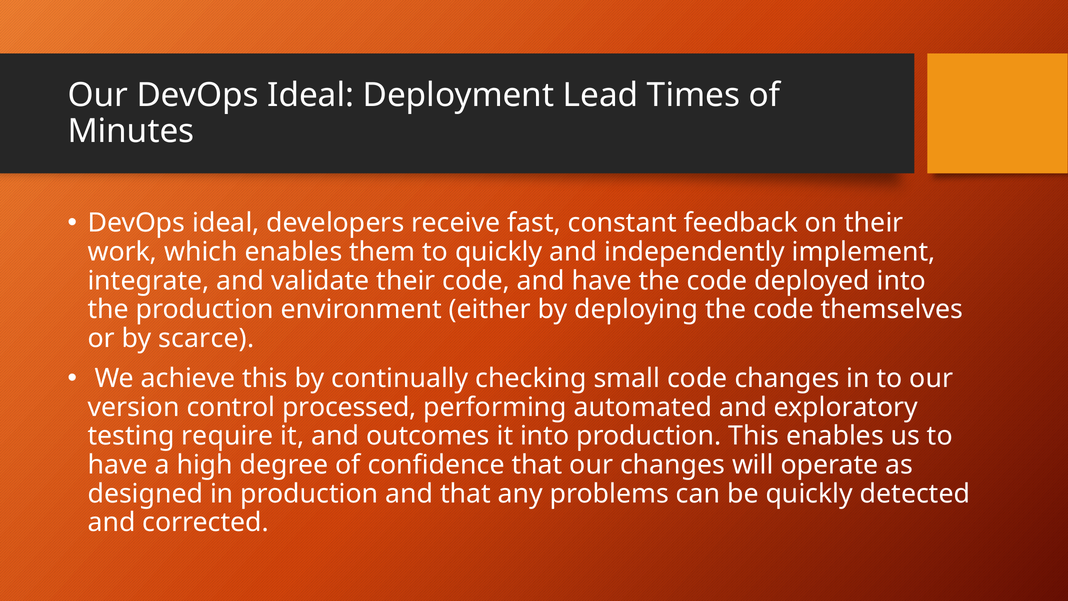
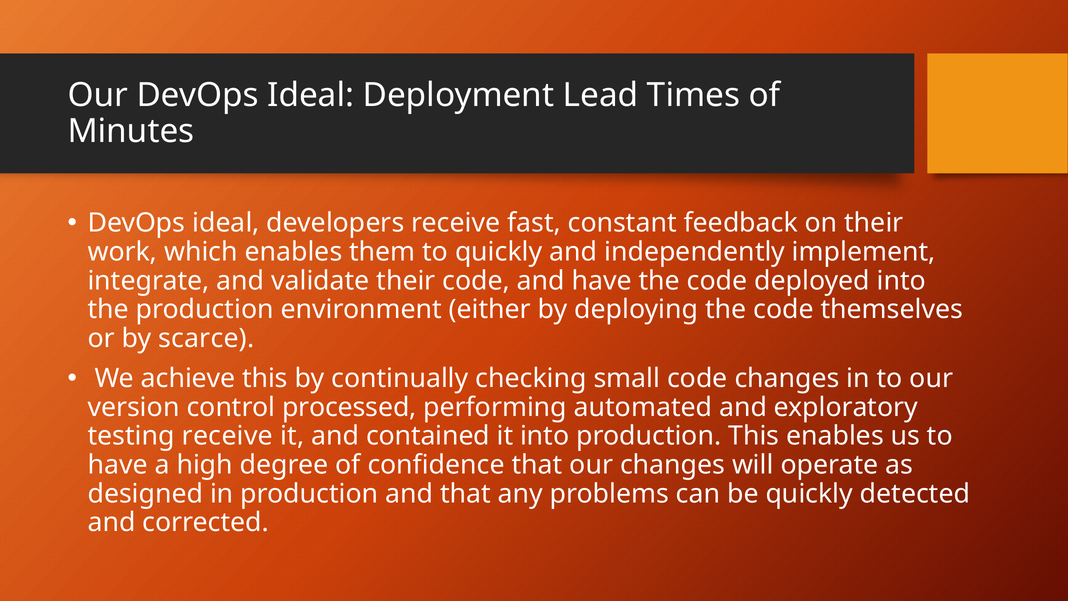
testing require: require -> receive
outcomes: outcomes -> contained
